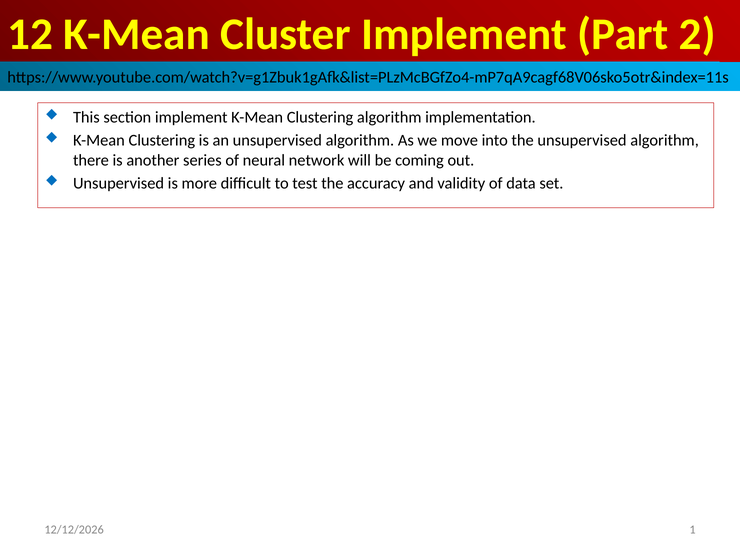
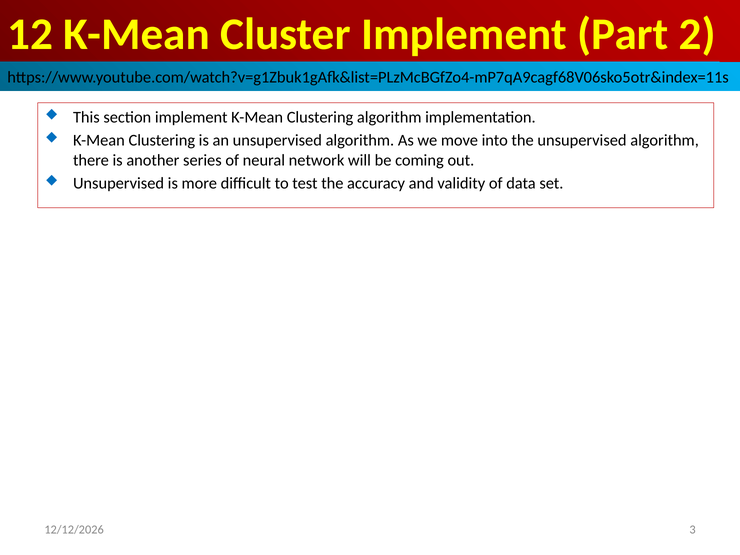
1: 1 -> 3
